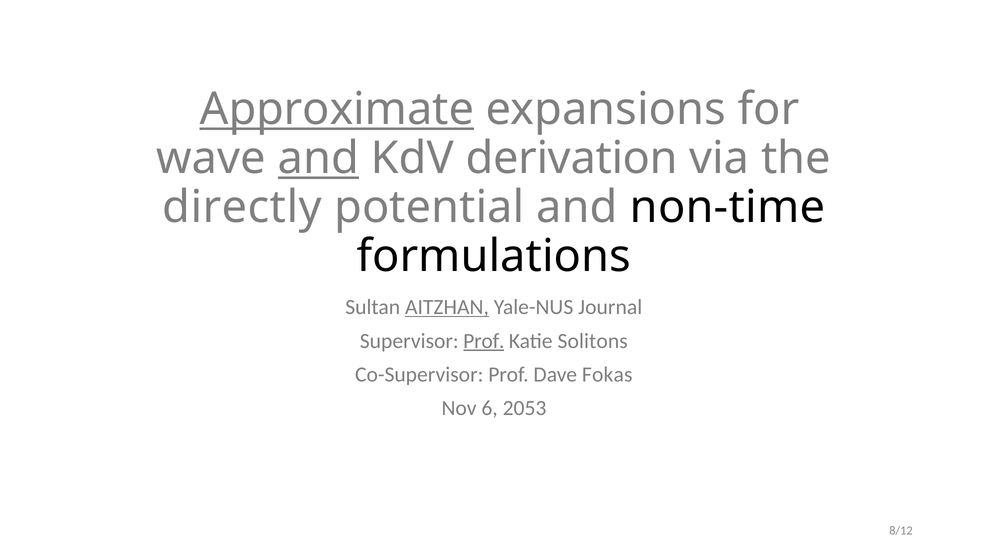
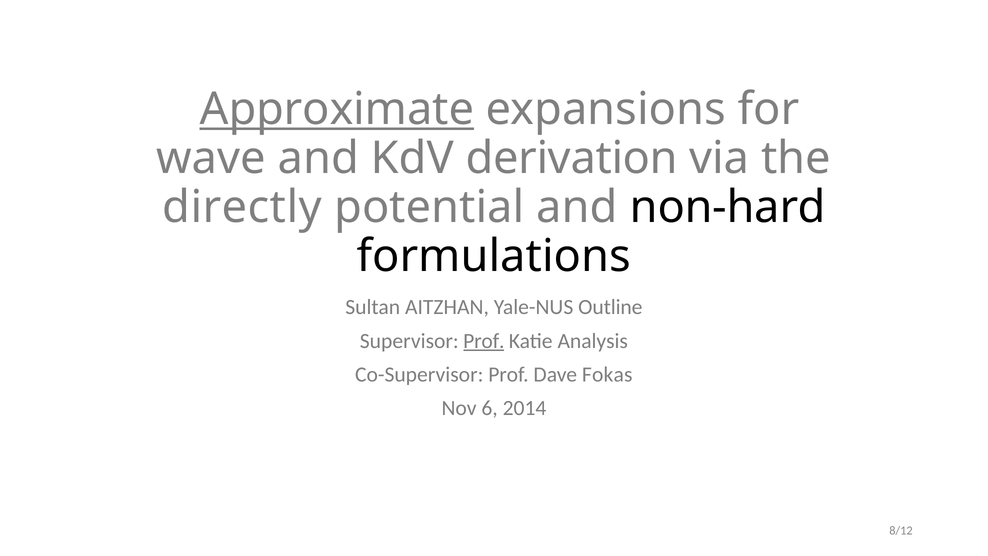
and at (318, 158) underline: present -> none
non-time: non-time -> non-hard
AITZHAN underline: present -> none
Journal: Journal -> Outline
Solitons: Solitons -> Analysis
2053: 2053 -> 2014
